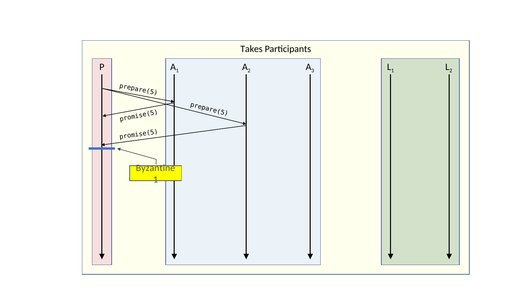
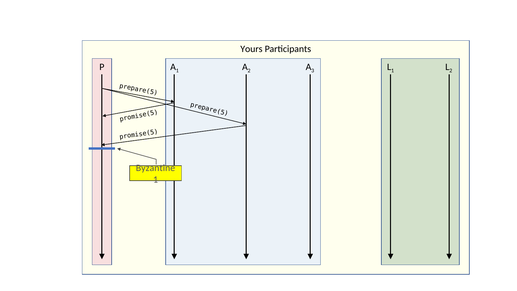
Takes: Takes -> Yours
